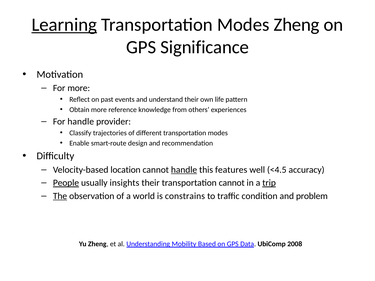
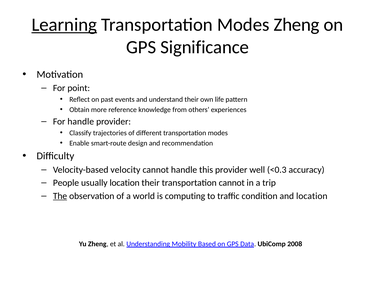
For more: more -> point
location: location -> velocity
handle at (184, 170) underline: present -> none
this features: features -> provider
<4.5: <4.5 -> <0.3
People underline: present -> none
usually insights: insights -> location
trip underline: present -> none
constrains: constrains -> computing
and problem: problem -> location
